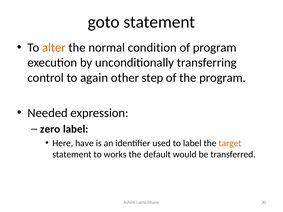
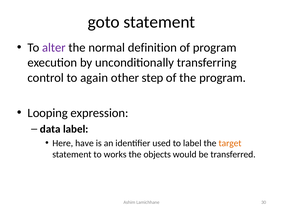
alter colour: orange -> purple
condition: condition -> definition
Needed: Needed -> Looping
zero: zero -> data
default: default -> objects
